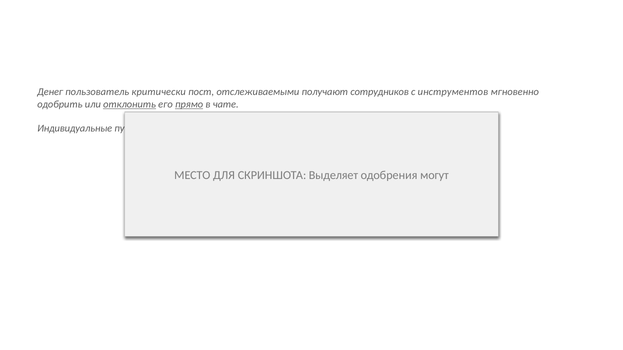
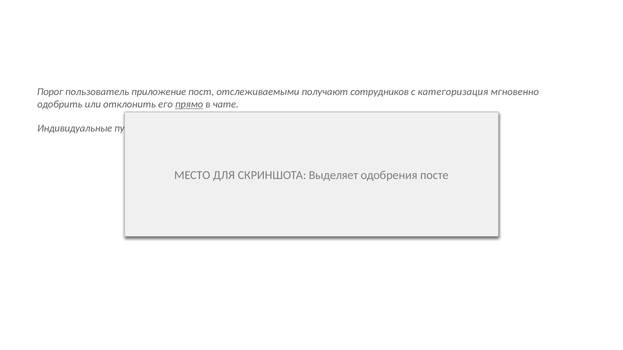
Денег: Денег -> Порог
критически: критически -> приложение
инструментов: инструментов -> категоризация
отклонить underline: present -> none
могут at (434, 175): могут -> посте
